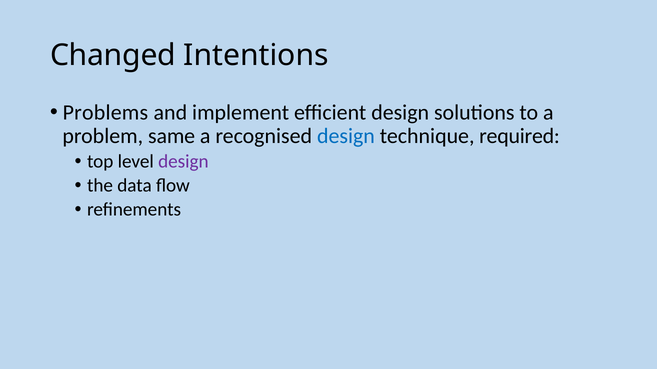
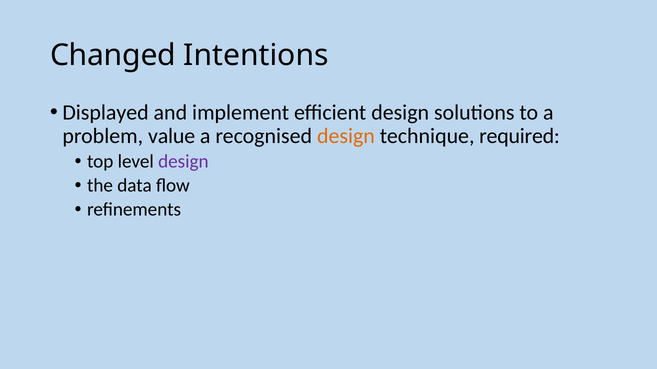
Problems: Problems -> Displayed
same: same -> value
design at (346, 136) colour: blue -> orange
